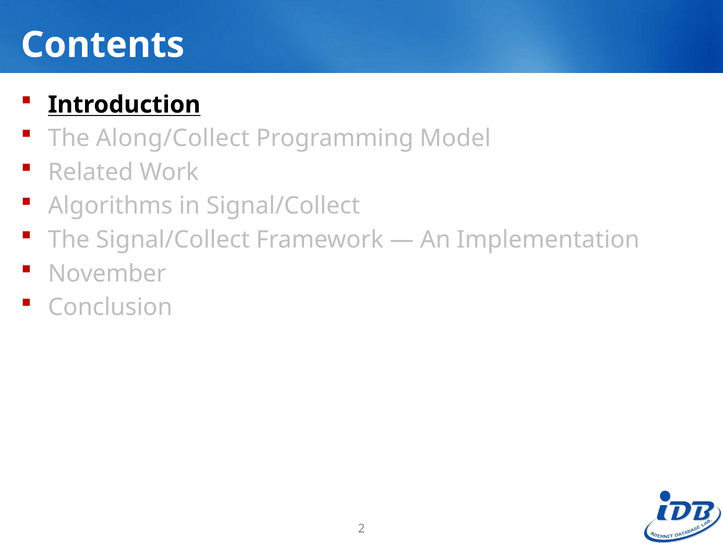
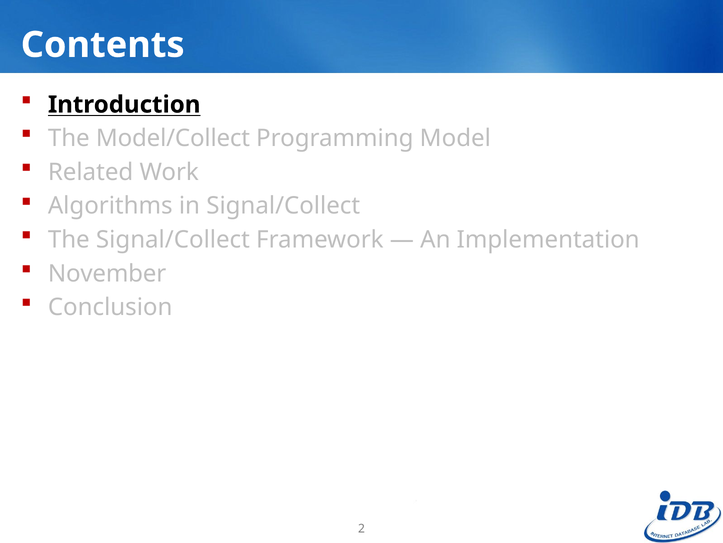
Along/Collect: Along/Collect -> Model/Collect
